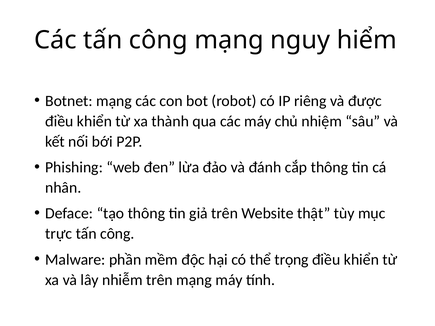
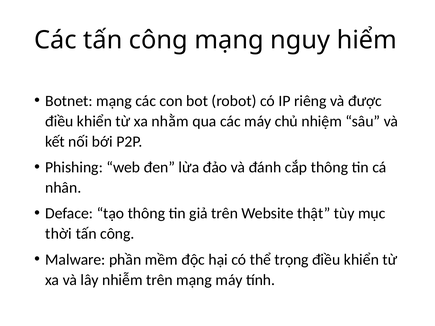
thành: thành -> nhằm
trực: trực -> thời
